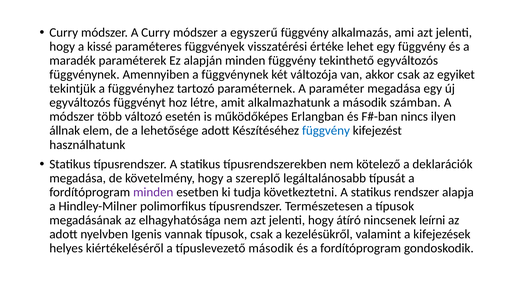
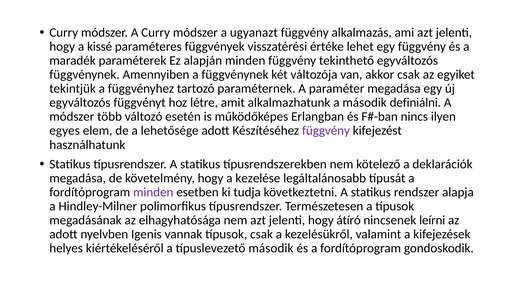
egyszerű: egyszerű -> ugyanazt
számban: számban -> definiálni
állnak: állnak -> egyes
függvény at (326, 131) colour: blue -> purple
szereplő: szereplő -> kezelése
